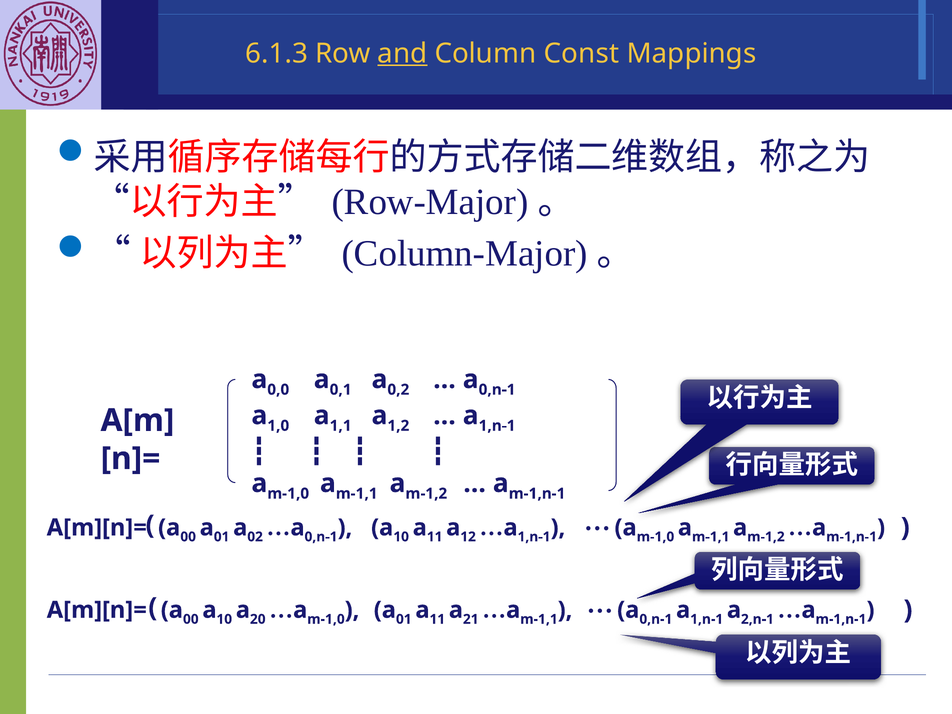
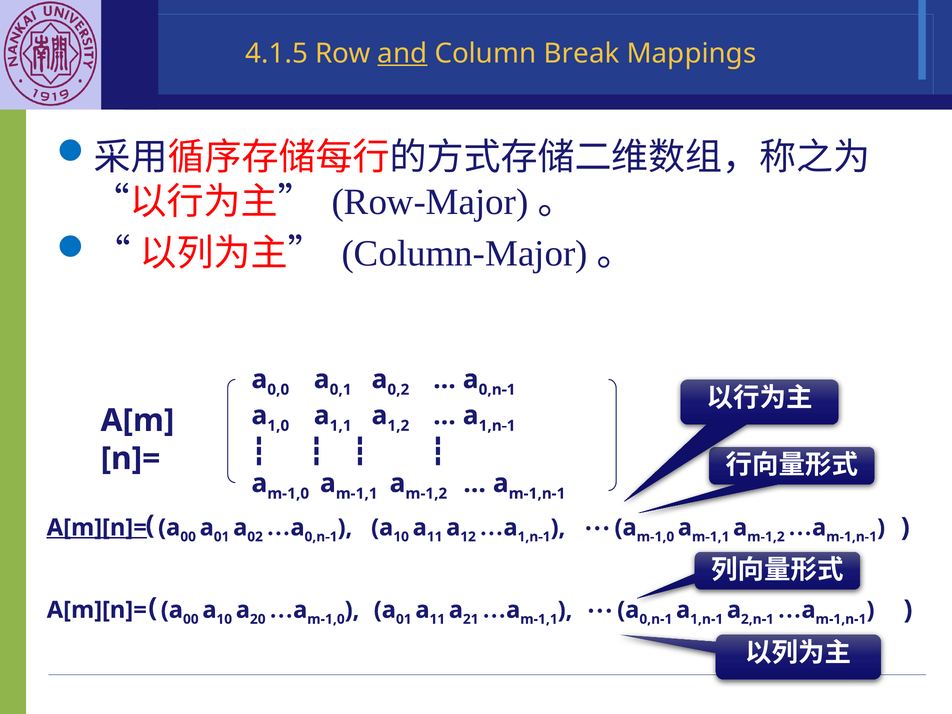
6.1.3: 6.1.3 -> 4.1.5
Const: Const -> Break
A[m][n]= at (97, 528) underline: none -> present
